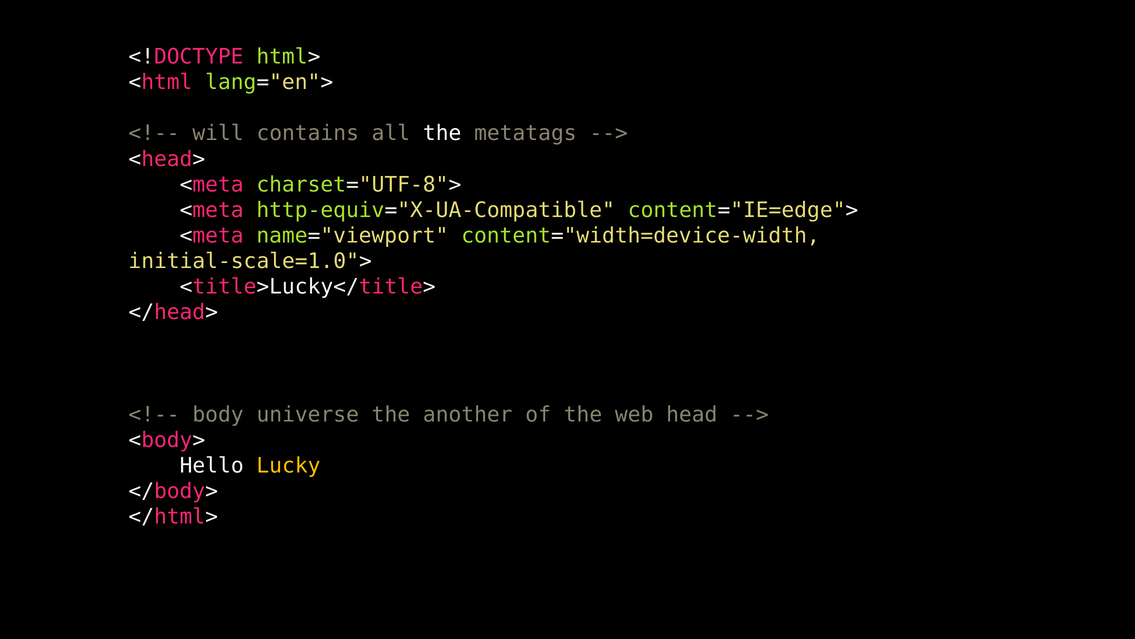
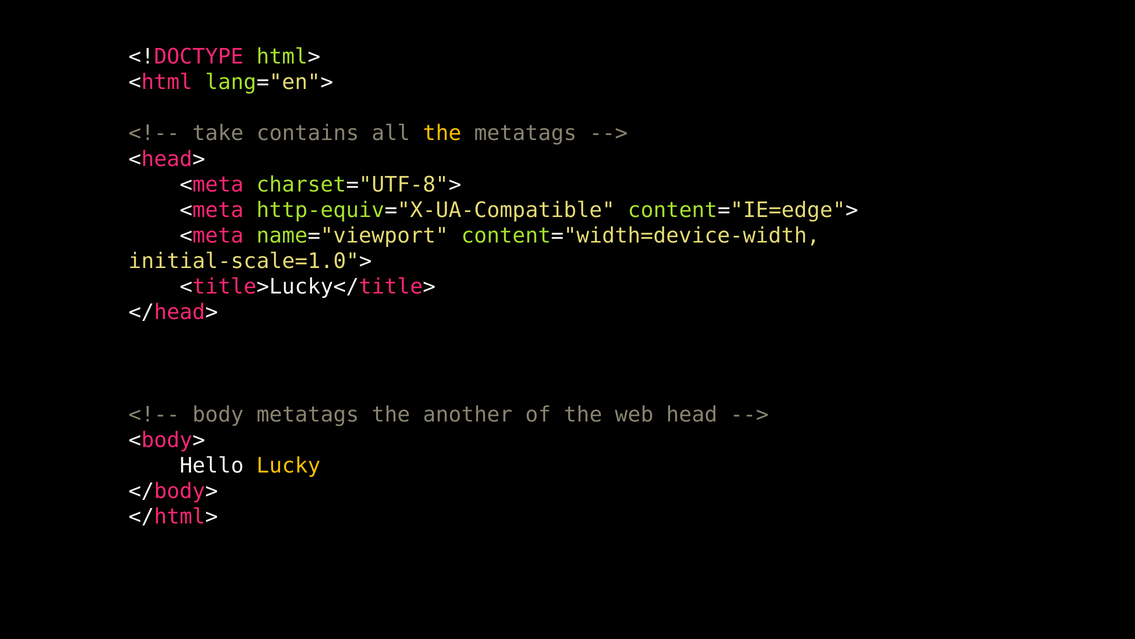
will: will -> take
the at (442, 133) colour: white -> yellow
body universe: universe -> metatags
